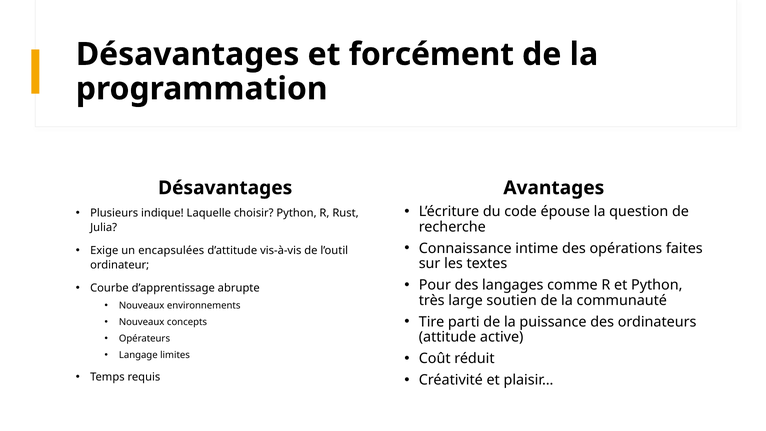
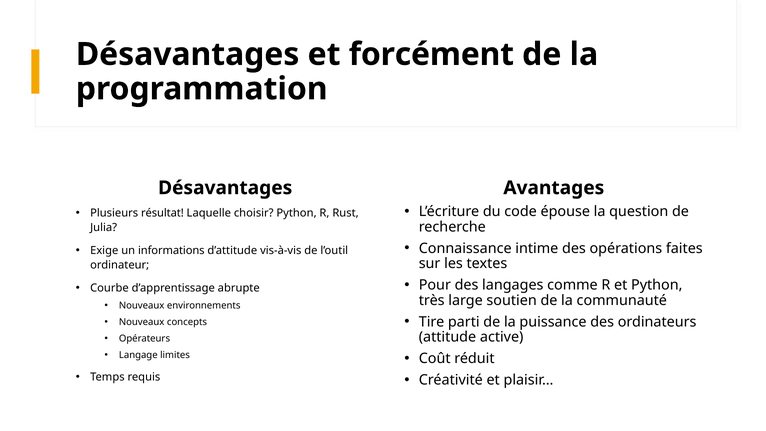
indique: indique -> résultat
encapsulées: encapsulées -> informations
